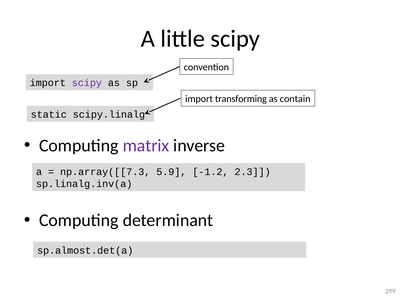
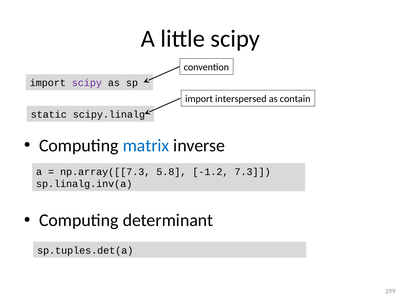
transforming: transforming -> interspersed
matrix colour: purple -> blue
5.9: 5.9 -> 5.8
2.3: 2.3 -> 7.3
sp.almost.det(a: sp.almost.det(a -> sp.tuples.det(a
